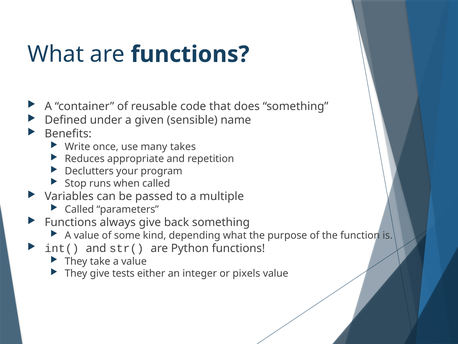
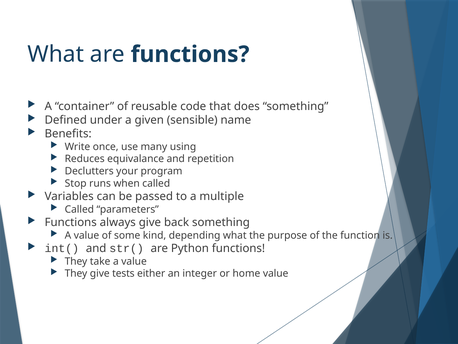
takes: takes -> using
appropriate: appropriate -> equivalance
pixels: pixels -> home
